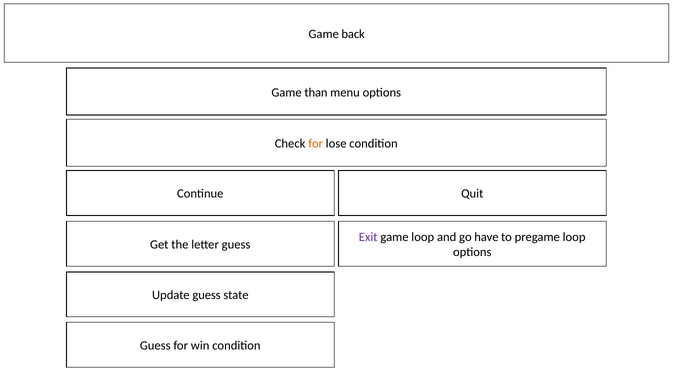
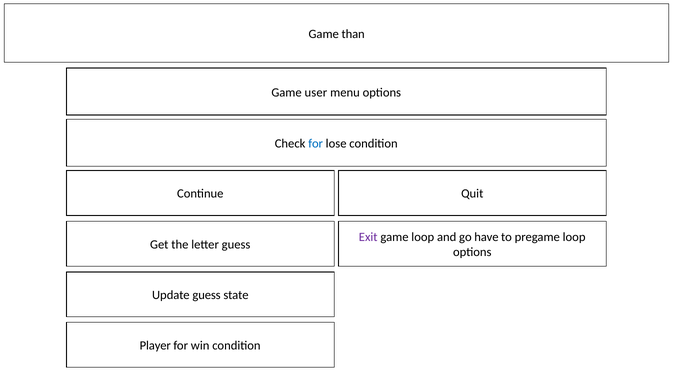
back: back -> than
than: than -> user
for at (316, 143) colour: orange -> blue
Guess at (155, 345): Guess -> Player
